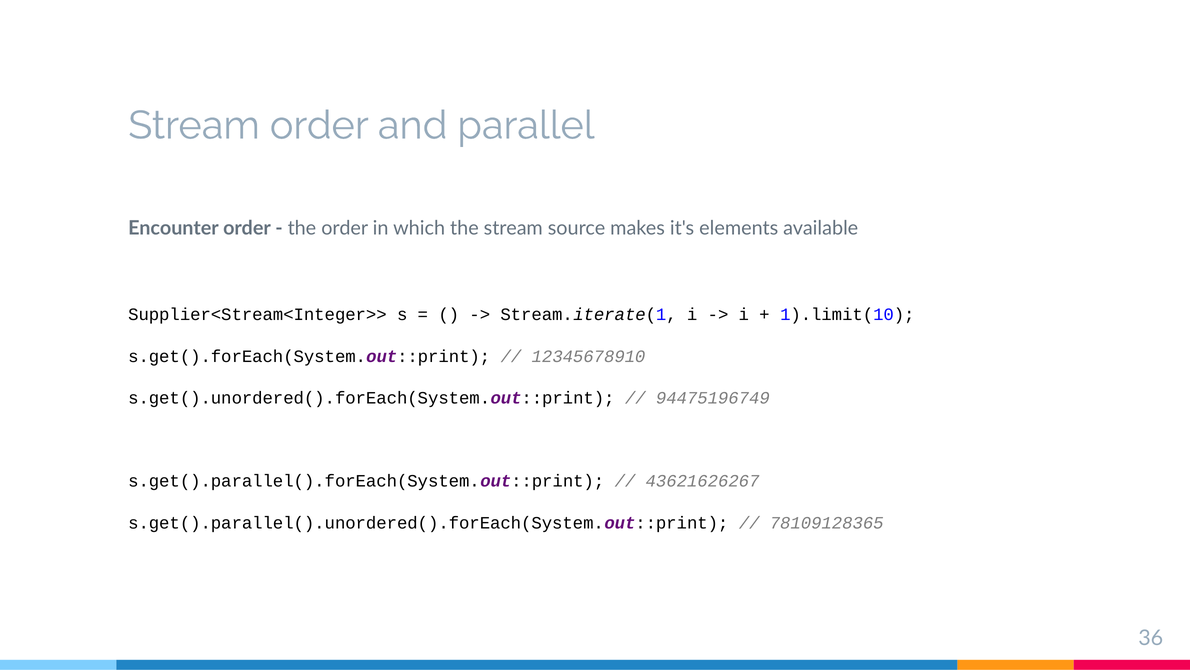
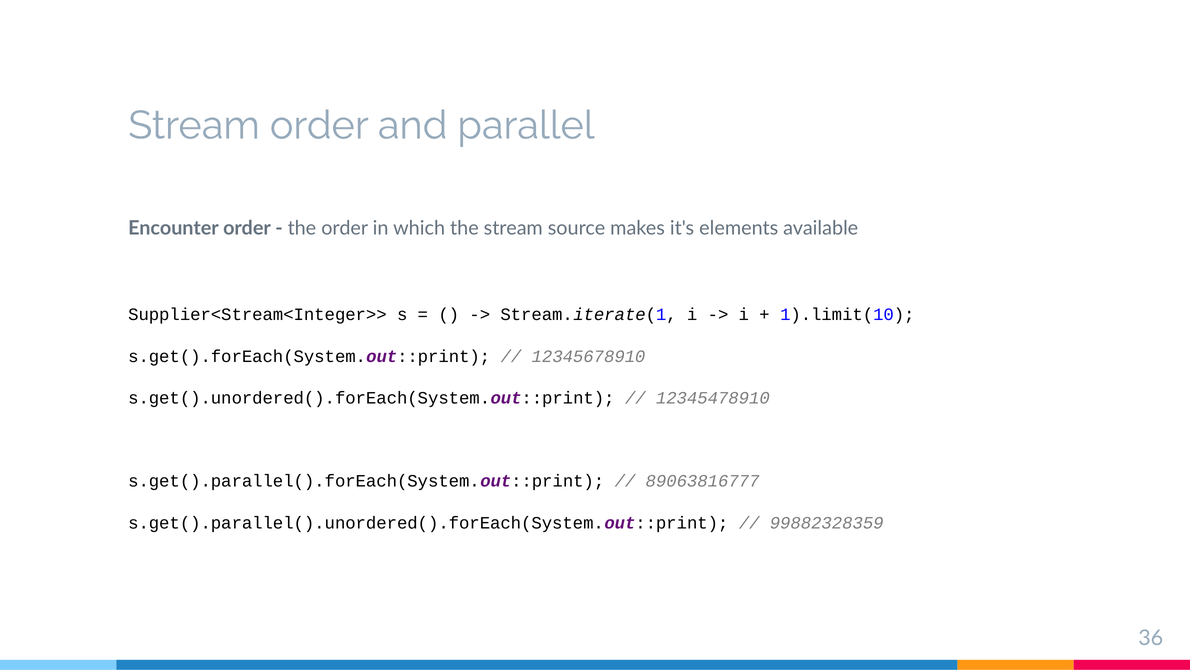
94475196749: 94475196749 -> 12345478910
43621626267: 43621626267 -> 89063816777
78109128365: 78109128365 -> 99882328359
